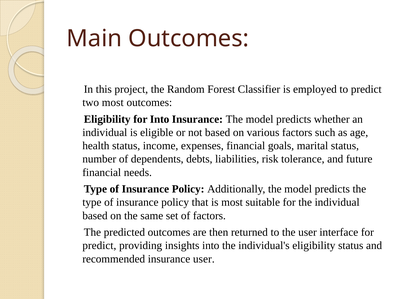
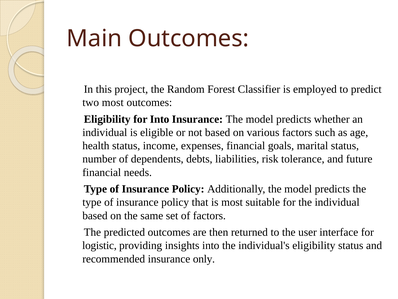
predict at (99, 245): predict -> logistic
insurance user: user -> only
